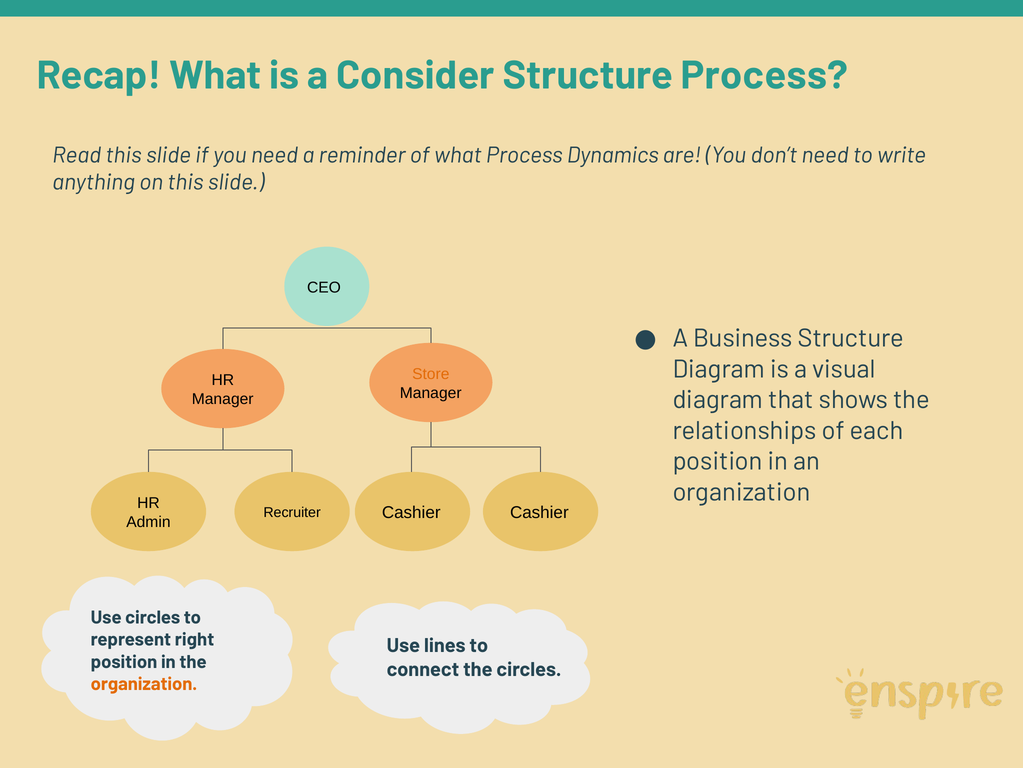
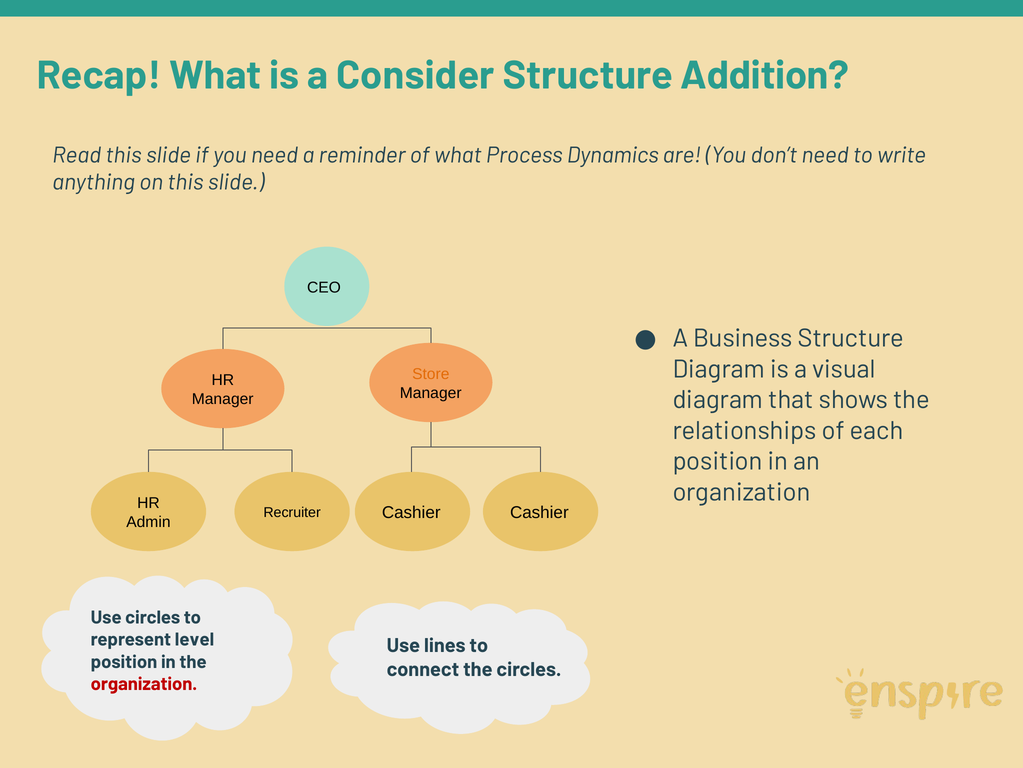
Structure Process: Process -> Addition
right: right -> level
organization at (144, 684) colour: orange -> red
